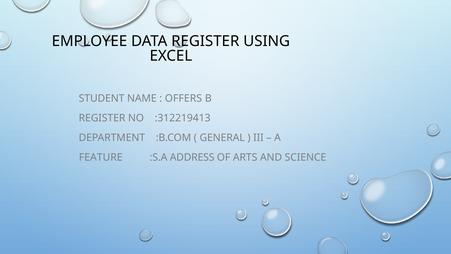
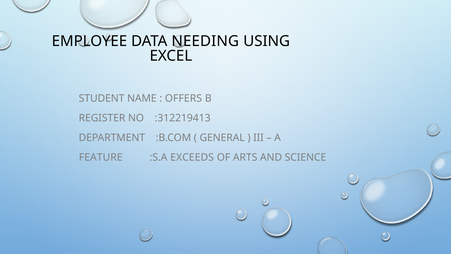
DATA REGISTER: REGISTER -> NEEDING
ADDRESS: ADDRESS -> EXCEEDS
